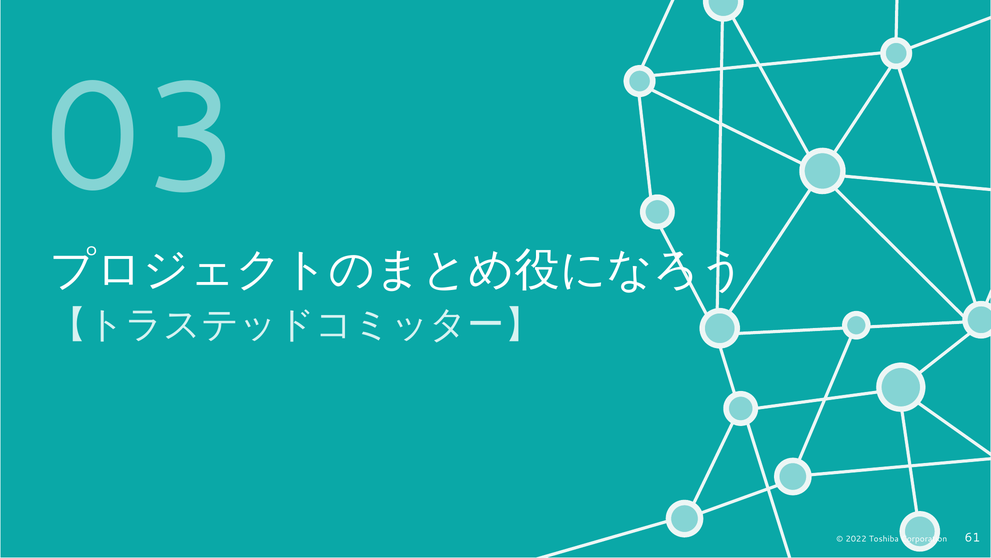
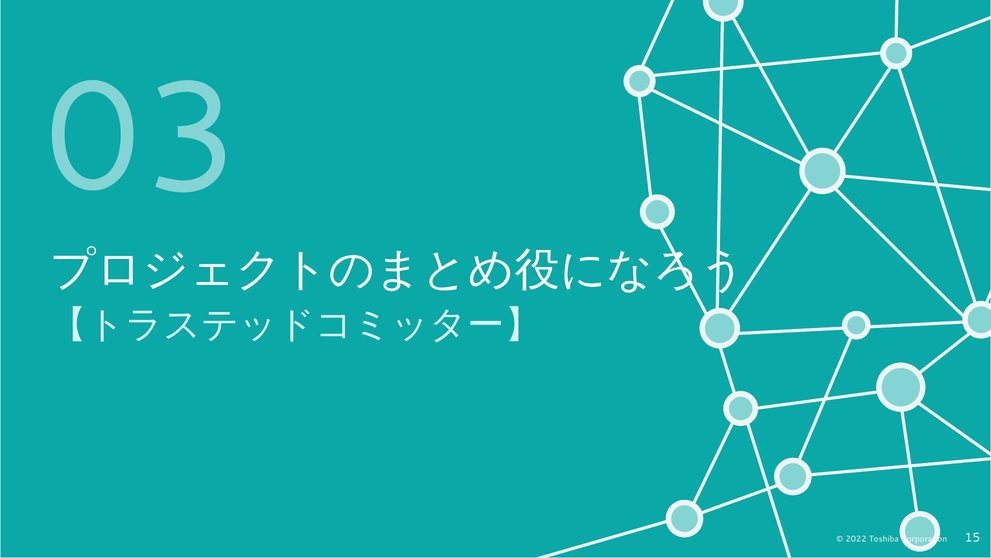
61: 61 -> 15
